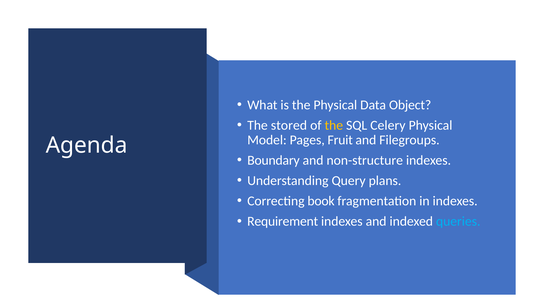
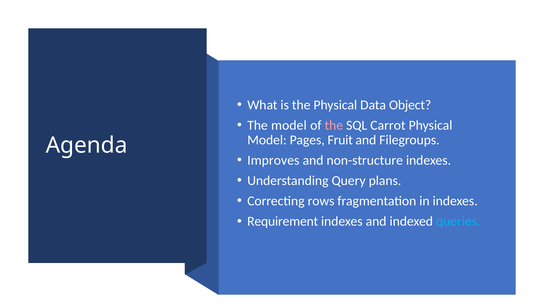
The stored: stored -> model
the at (334, 125) colour: yellow -> pink
Celery: Celery -> Carrot
Boundary: Boundary -> Improves
book: book -> rows
